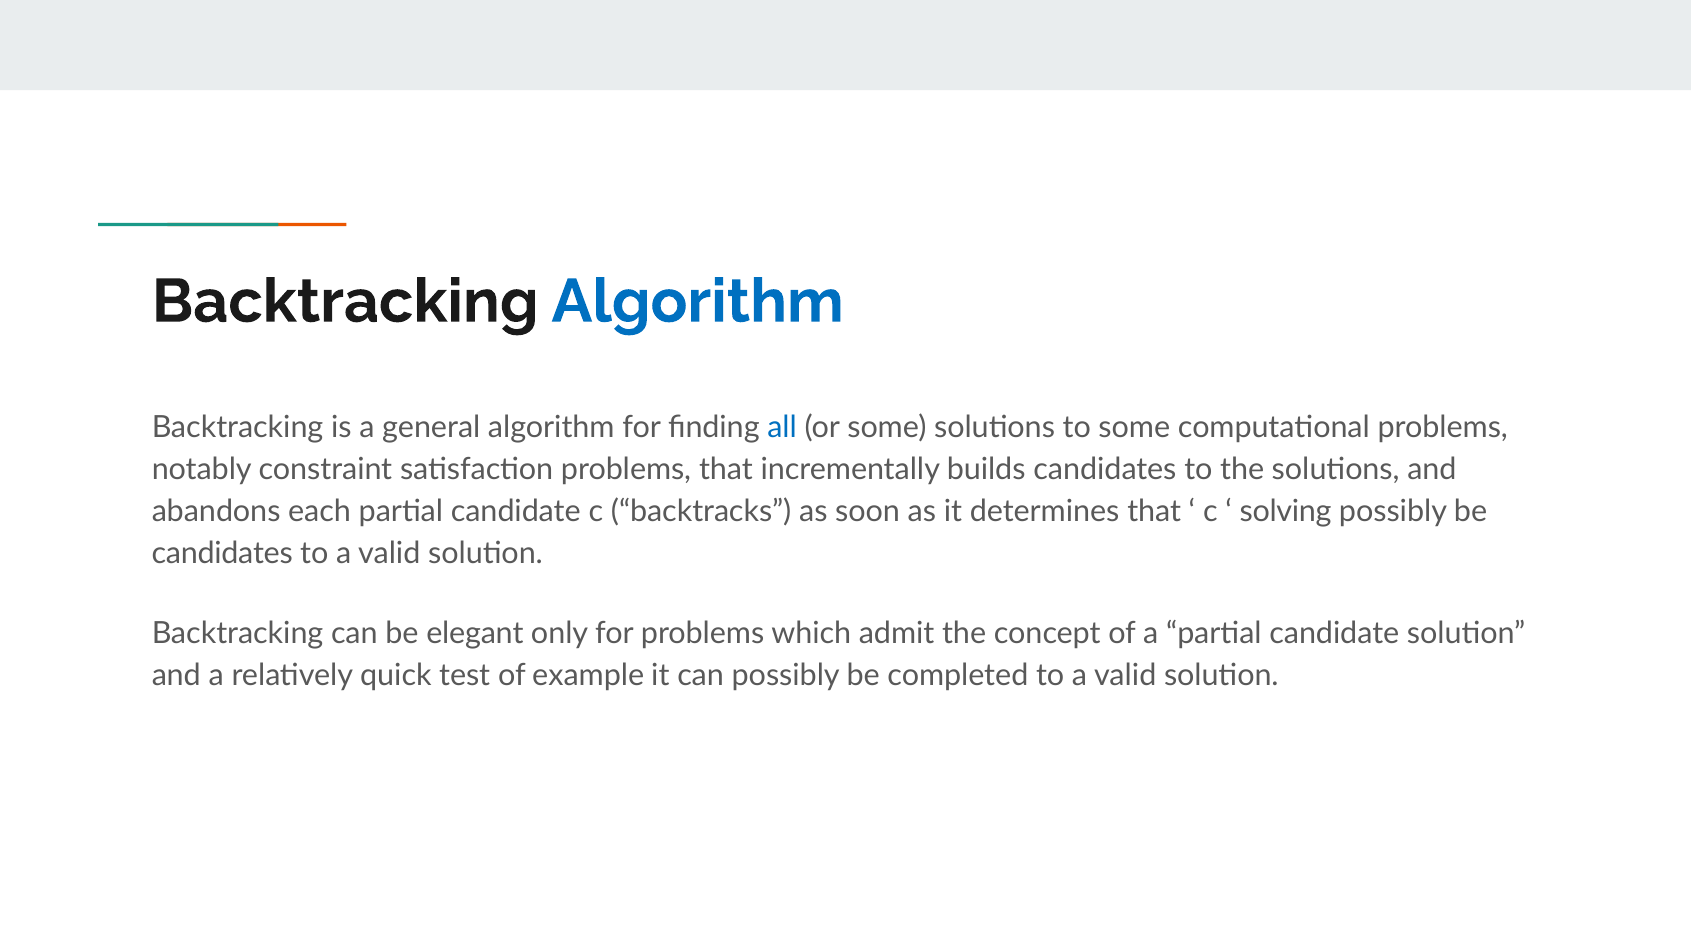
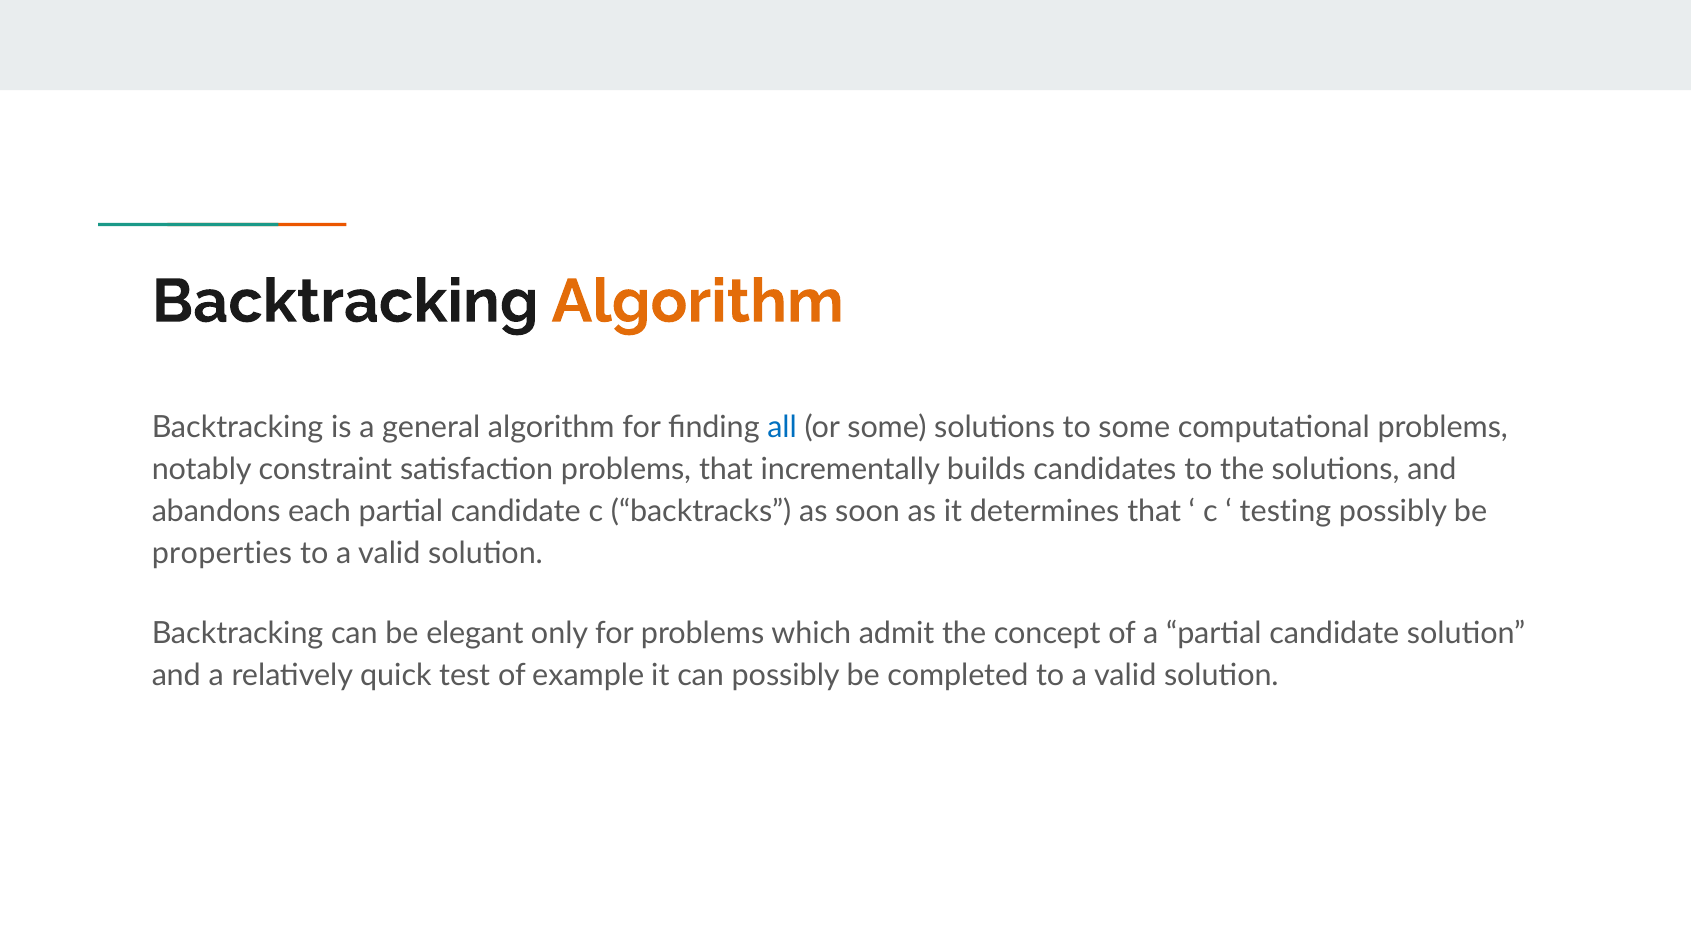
Algorithm at (698, 302) colour: blue -> orange
solving: solving -> testing
candidates at (222, 554): candidates -> properties
